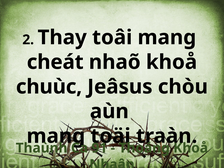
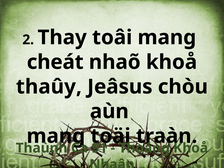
chuùc: chuùc -> thaûy
